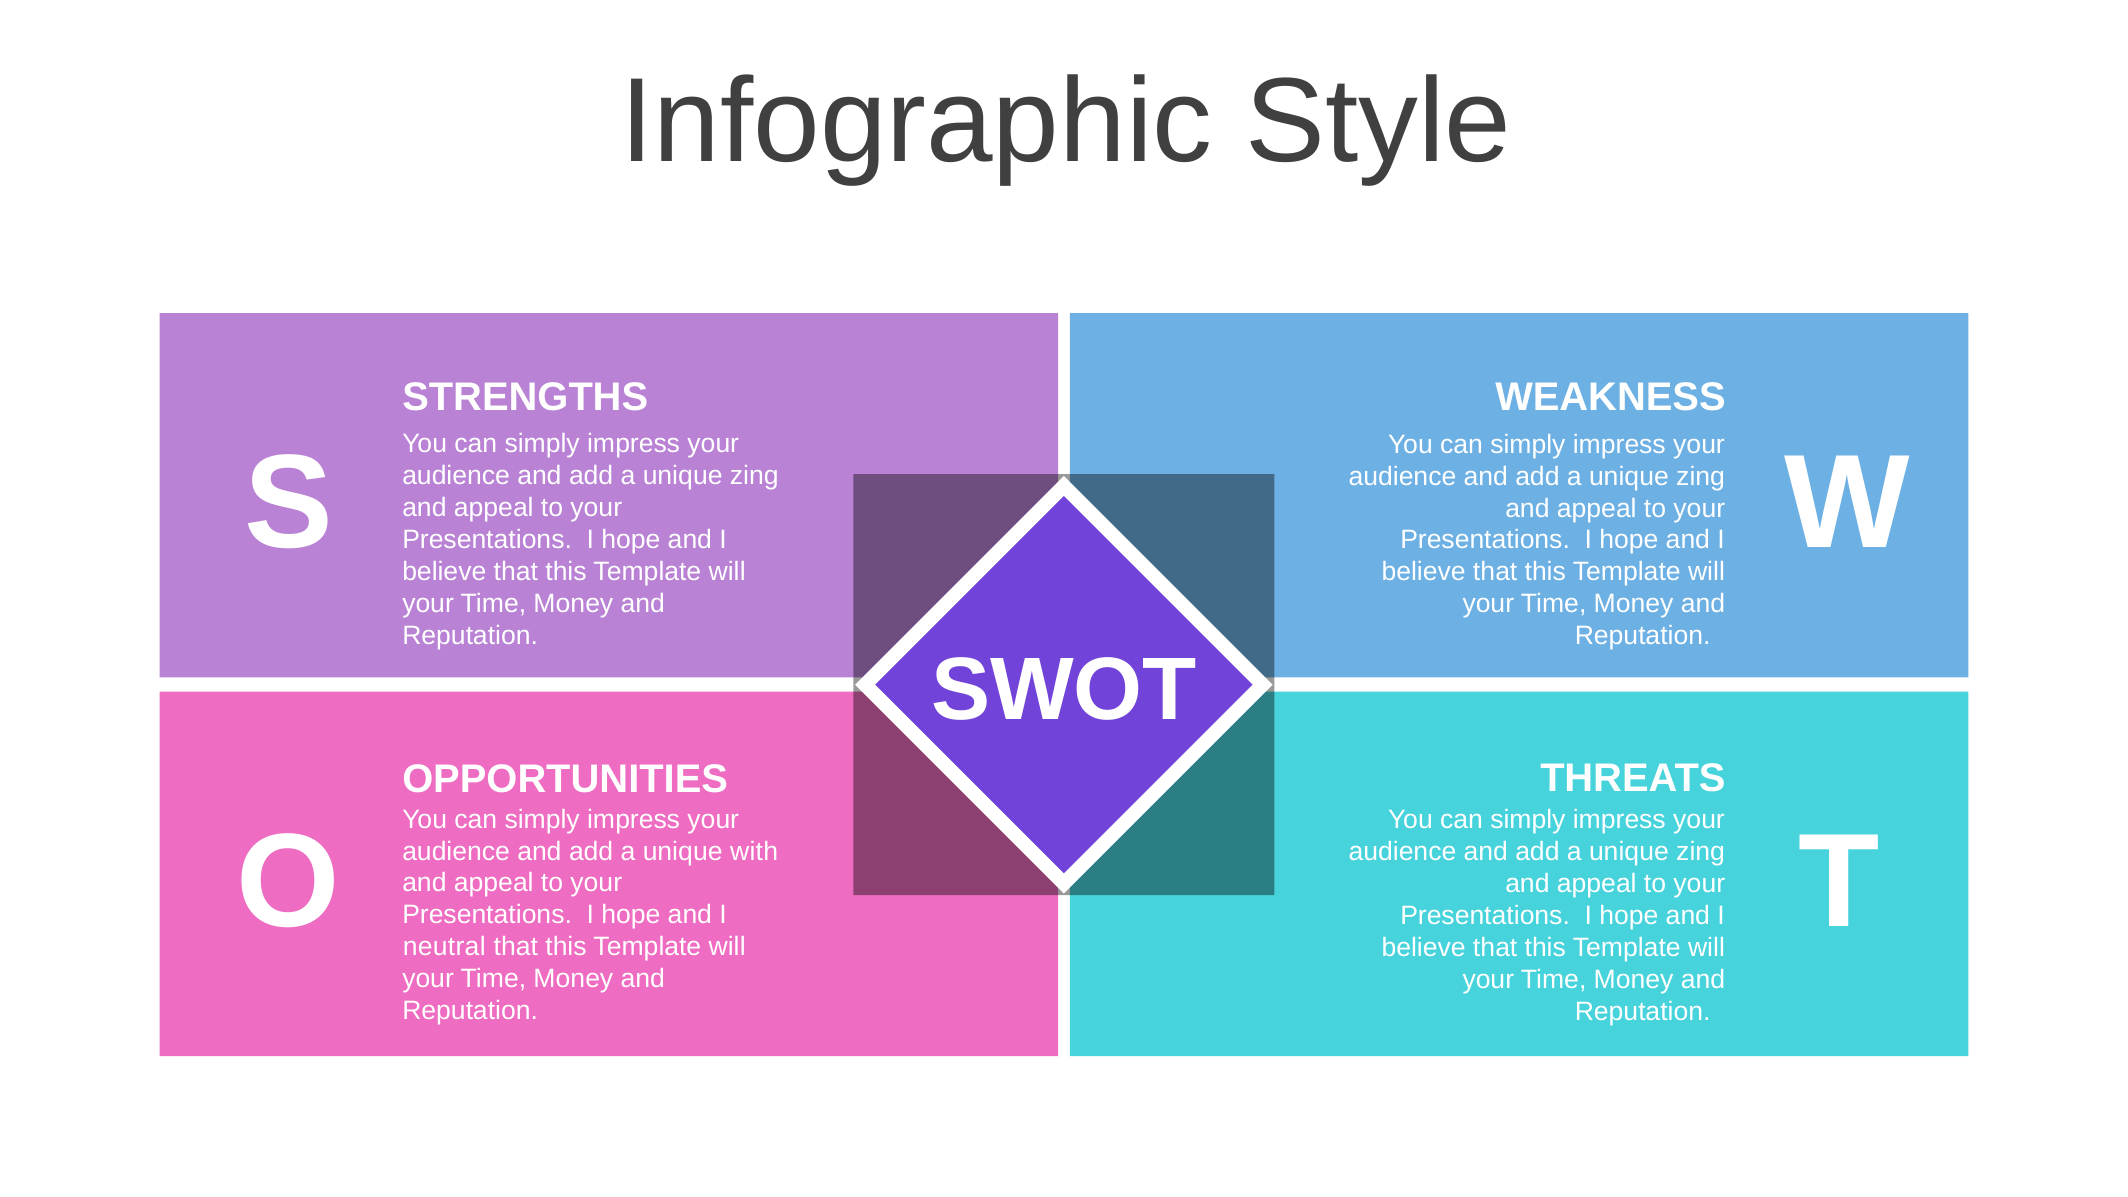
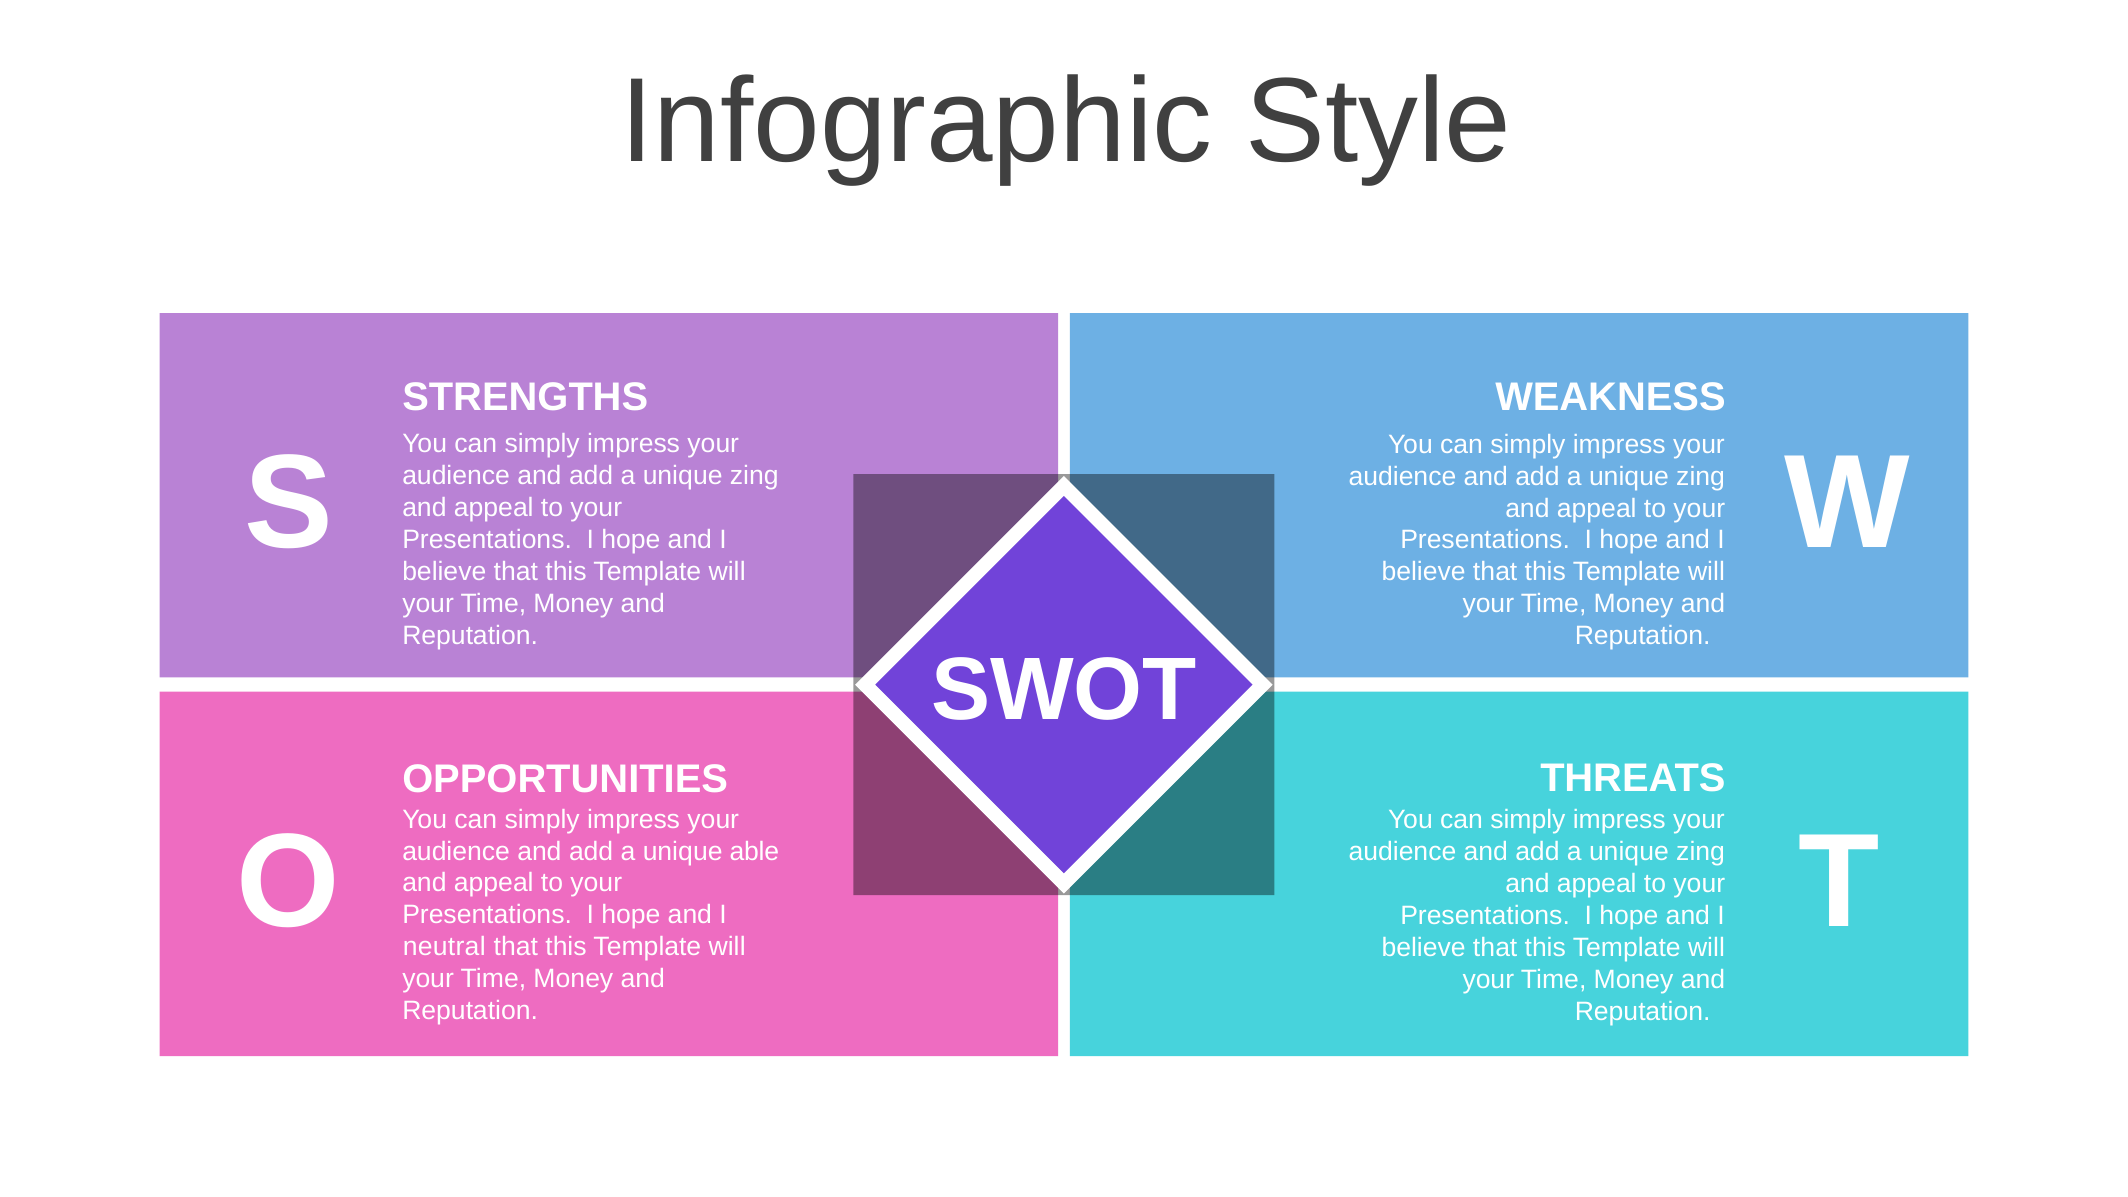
with: with -> able
